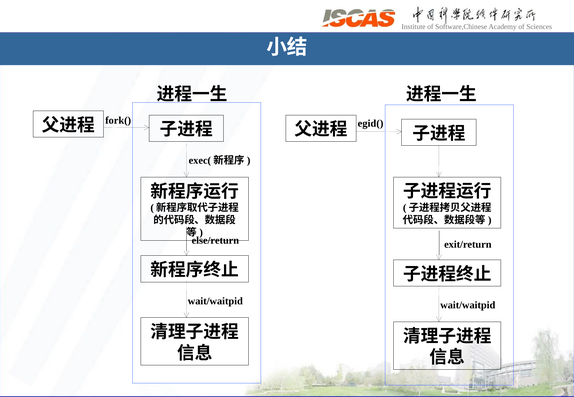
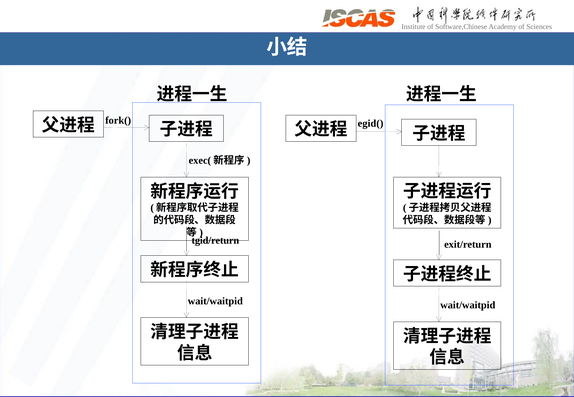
else/return: else/return -> tgid/return
